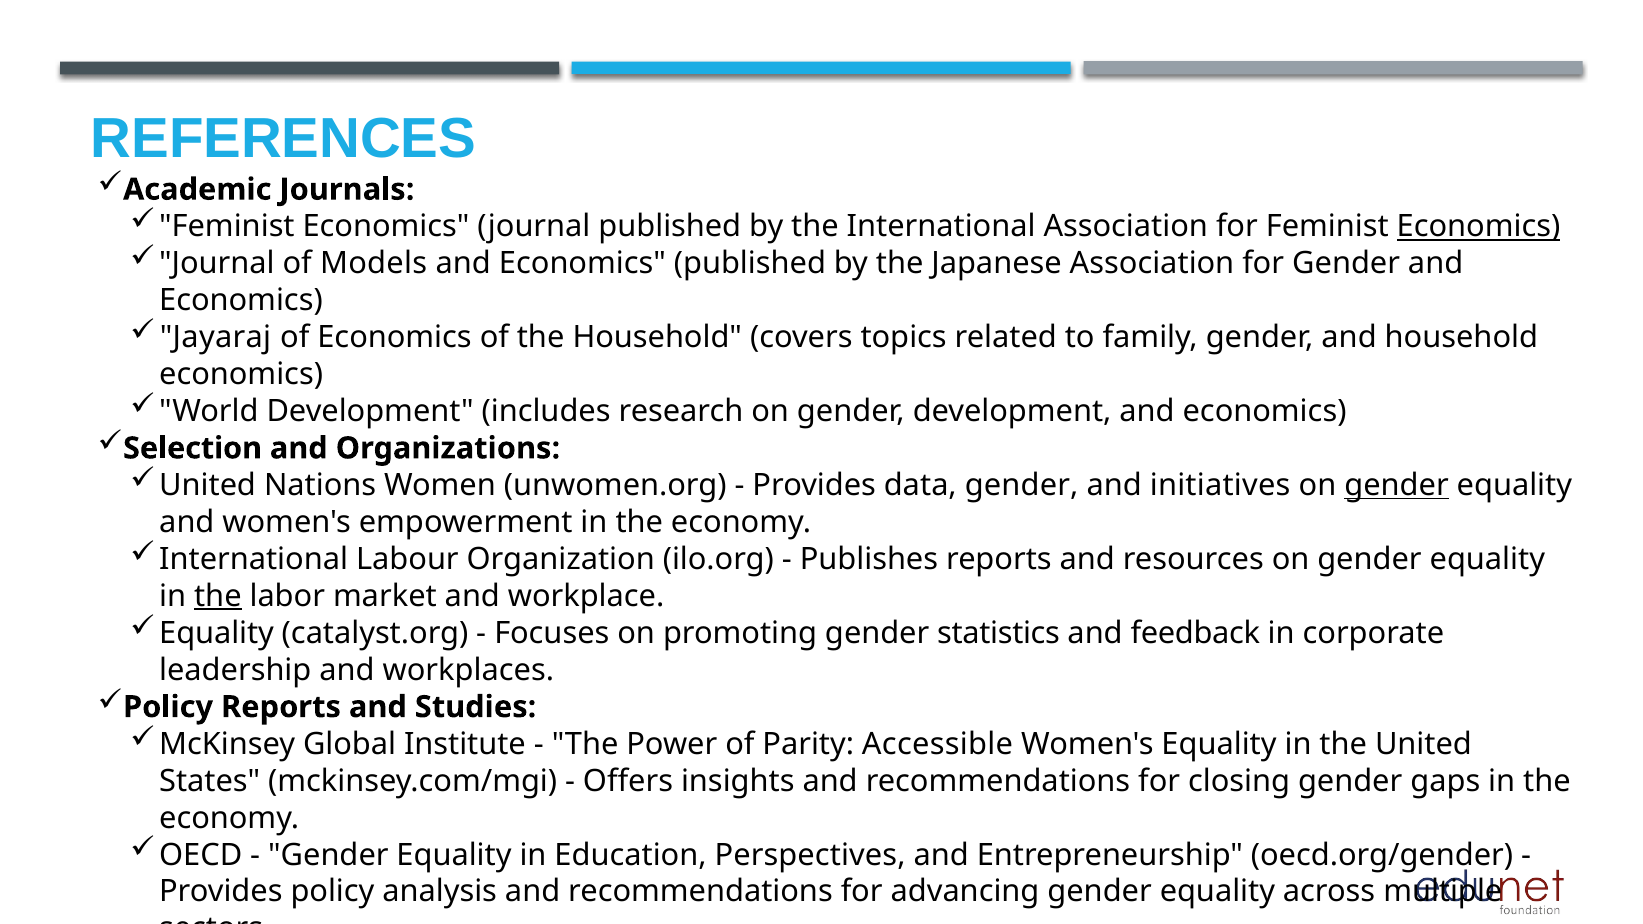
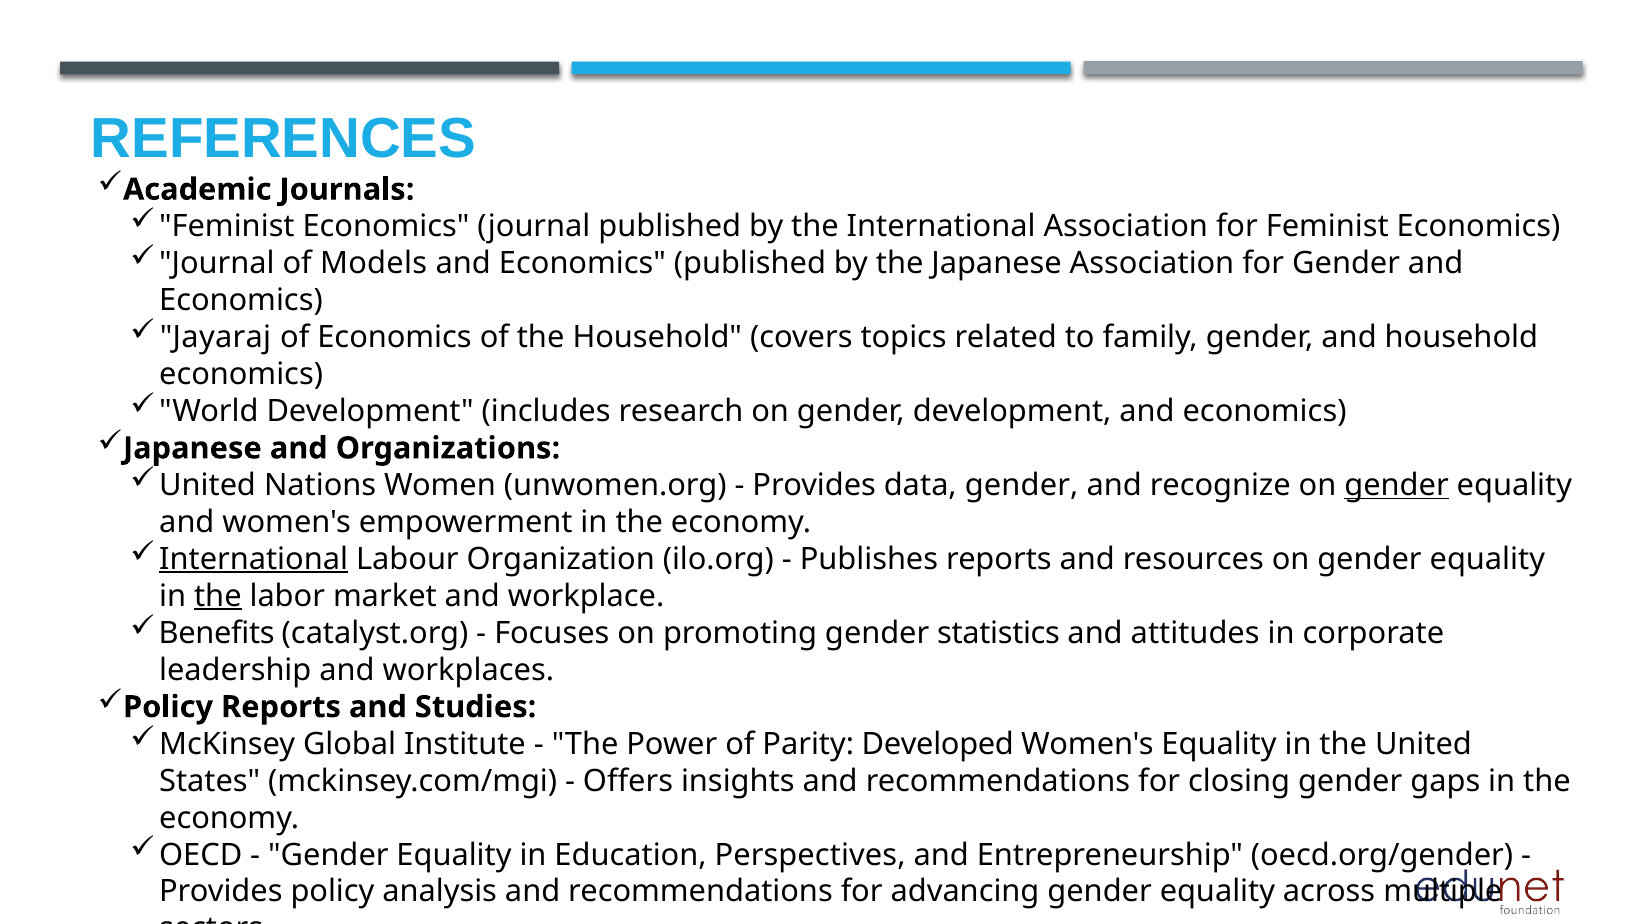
Economics at (1478, 227) underline: present -> none
Selection at (193, 448): Selection -> Japanese
initiatives: initiatives -> recognize
International at (254, 559) underline: none -> present
Equality at (217, 633): Equality -> Benefits
feedback: feedback -> attitudes
Accessible: Accessible -> Developed
